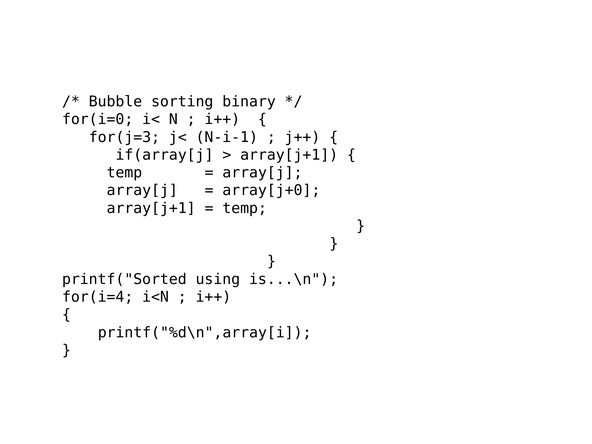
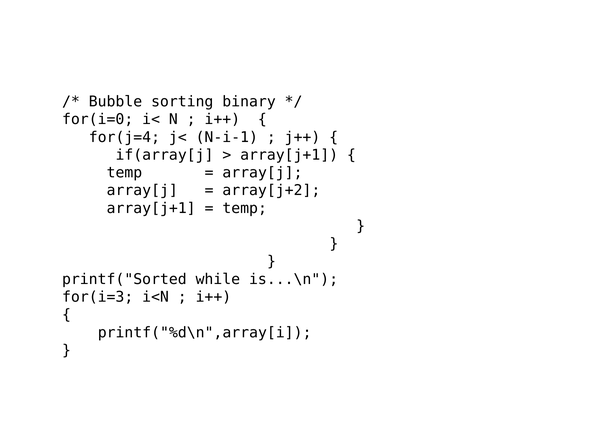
for(j=3: for(j=3 -> for(j=4
array[j+0: array[j+0 -> array[j+2
using: using -> while
for(i=4: for(i=4 -> for(i=3
